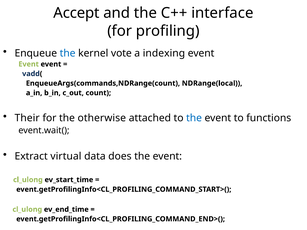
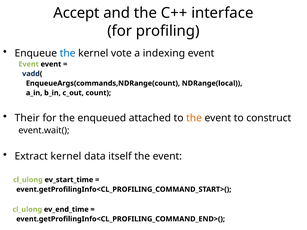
otherwise: otherwise -> enqueued
the at (194, 118) colour: blue -> orange
functions: functions -> construct
Extract virtual: virtual -> kernel
does: does -> itself
